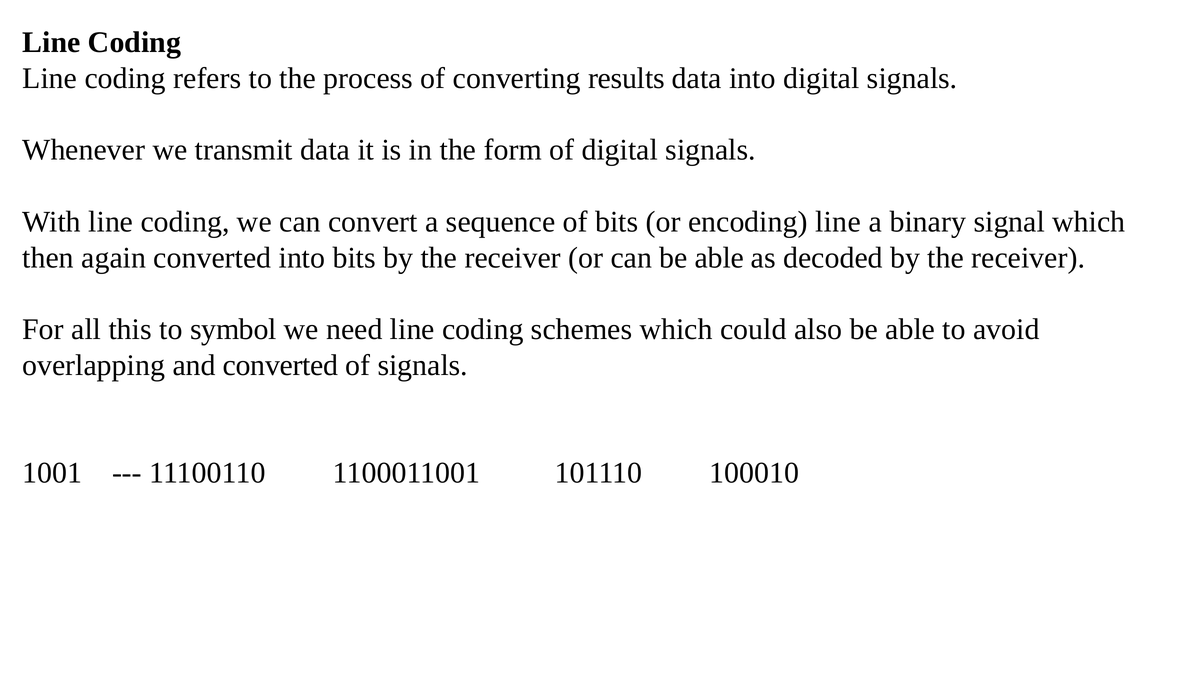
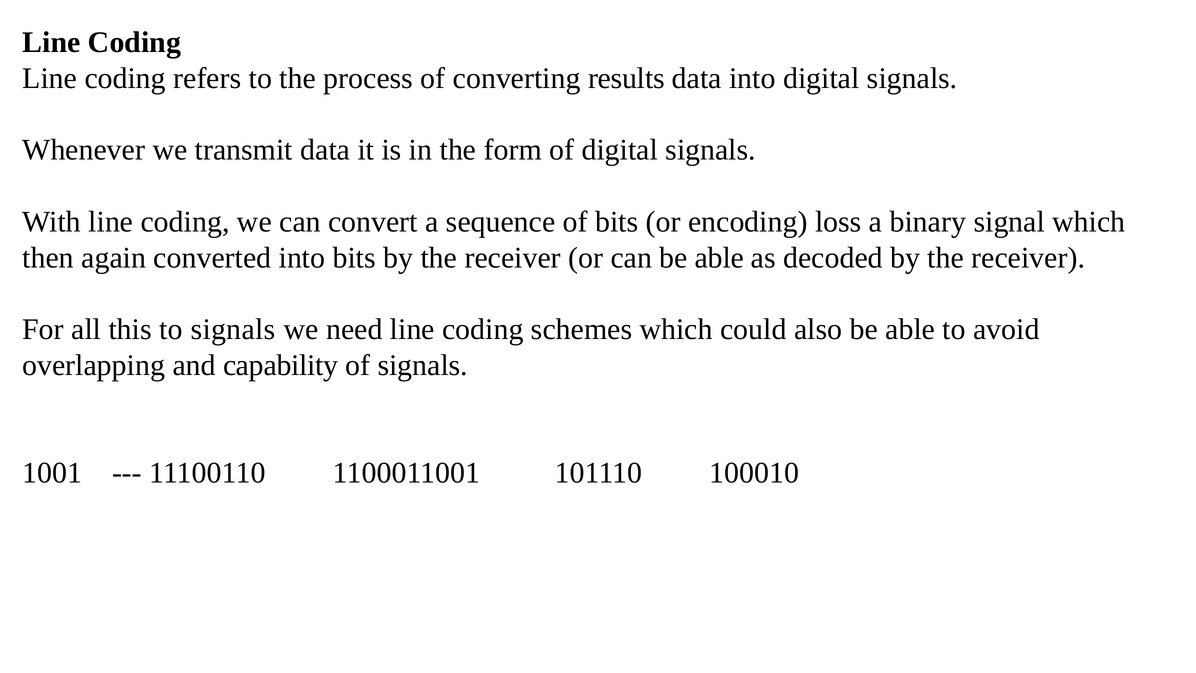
encoding line: line -> loss
to symbol: symbol -> signals
and converted: converted -> capability
